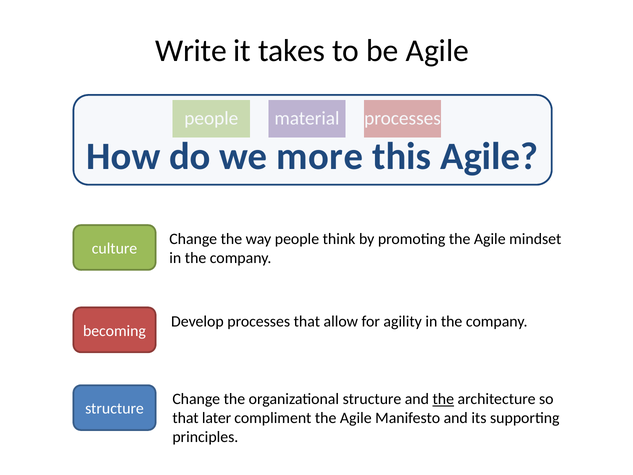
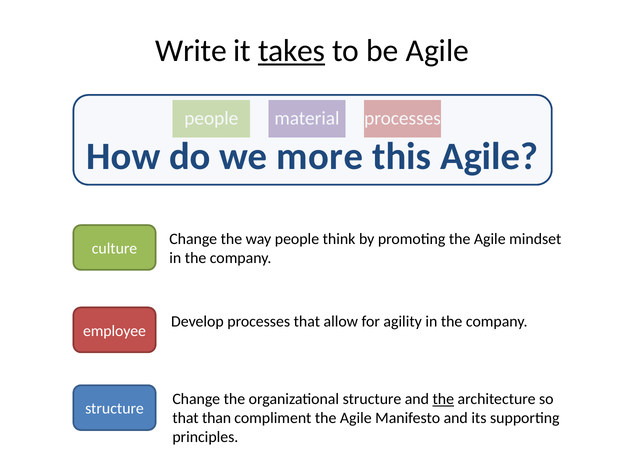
takes underline: none -> present
becoming: becoming -> employee
later: later -> than
